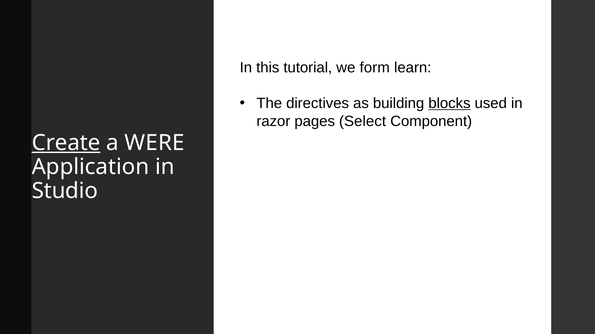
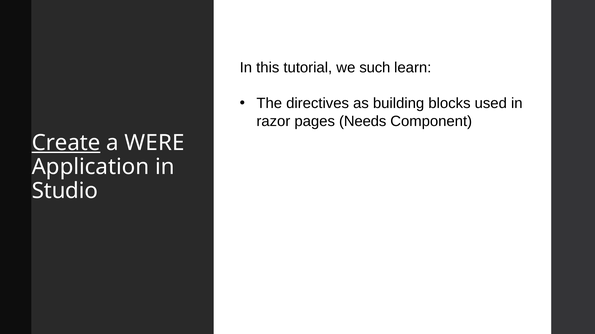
form: form -> such
blocks underline: present -> none
Select: Select -> Needs
